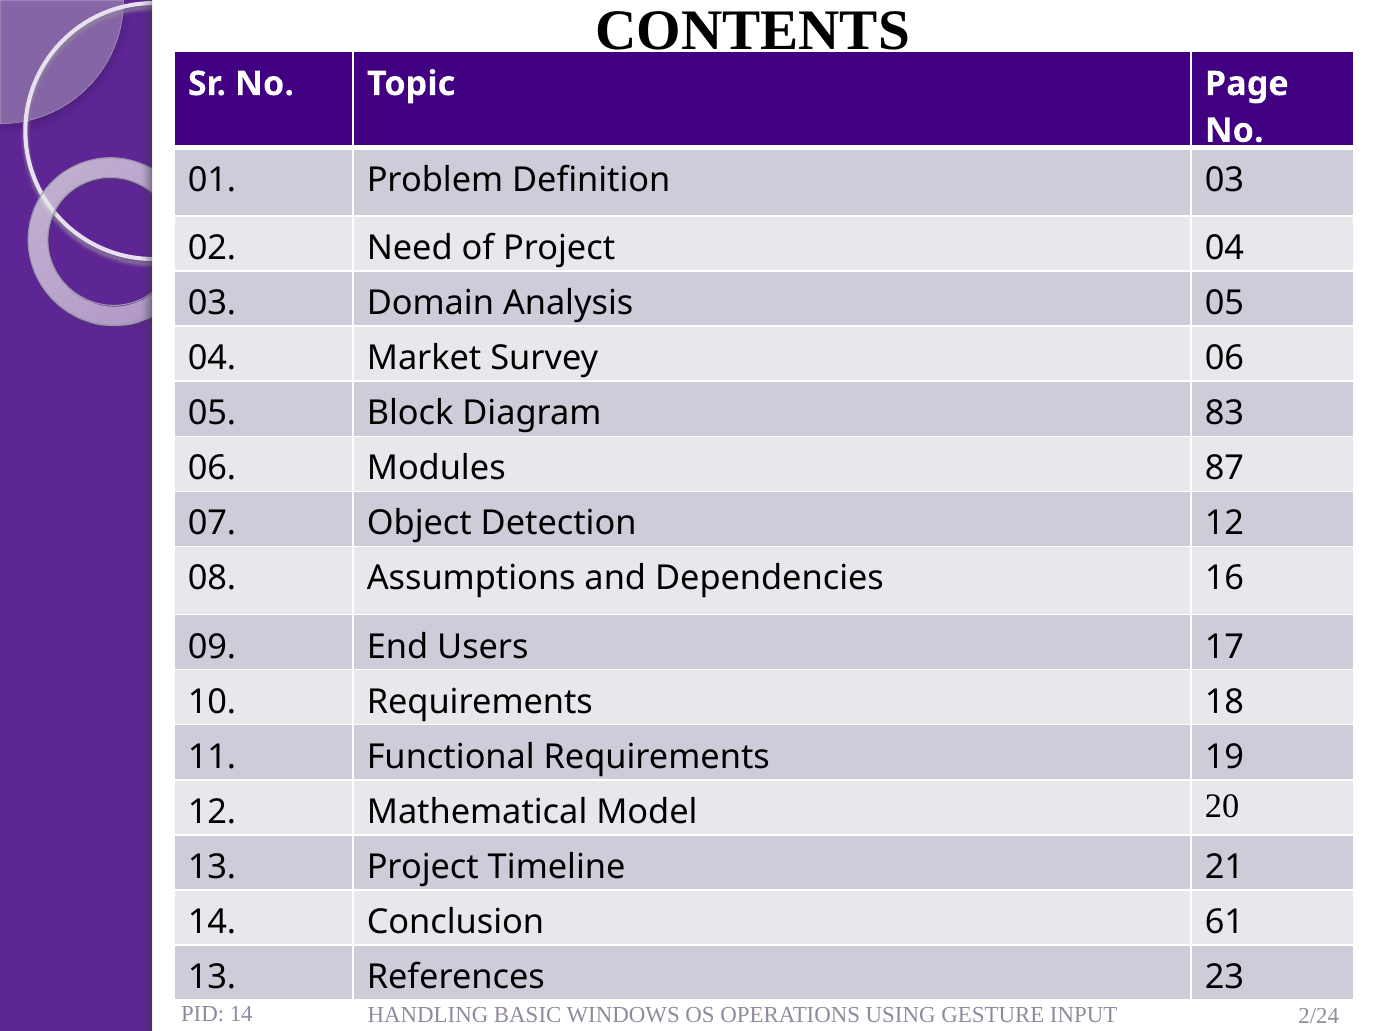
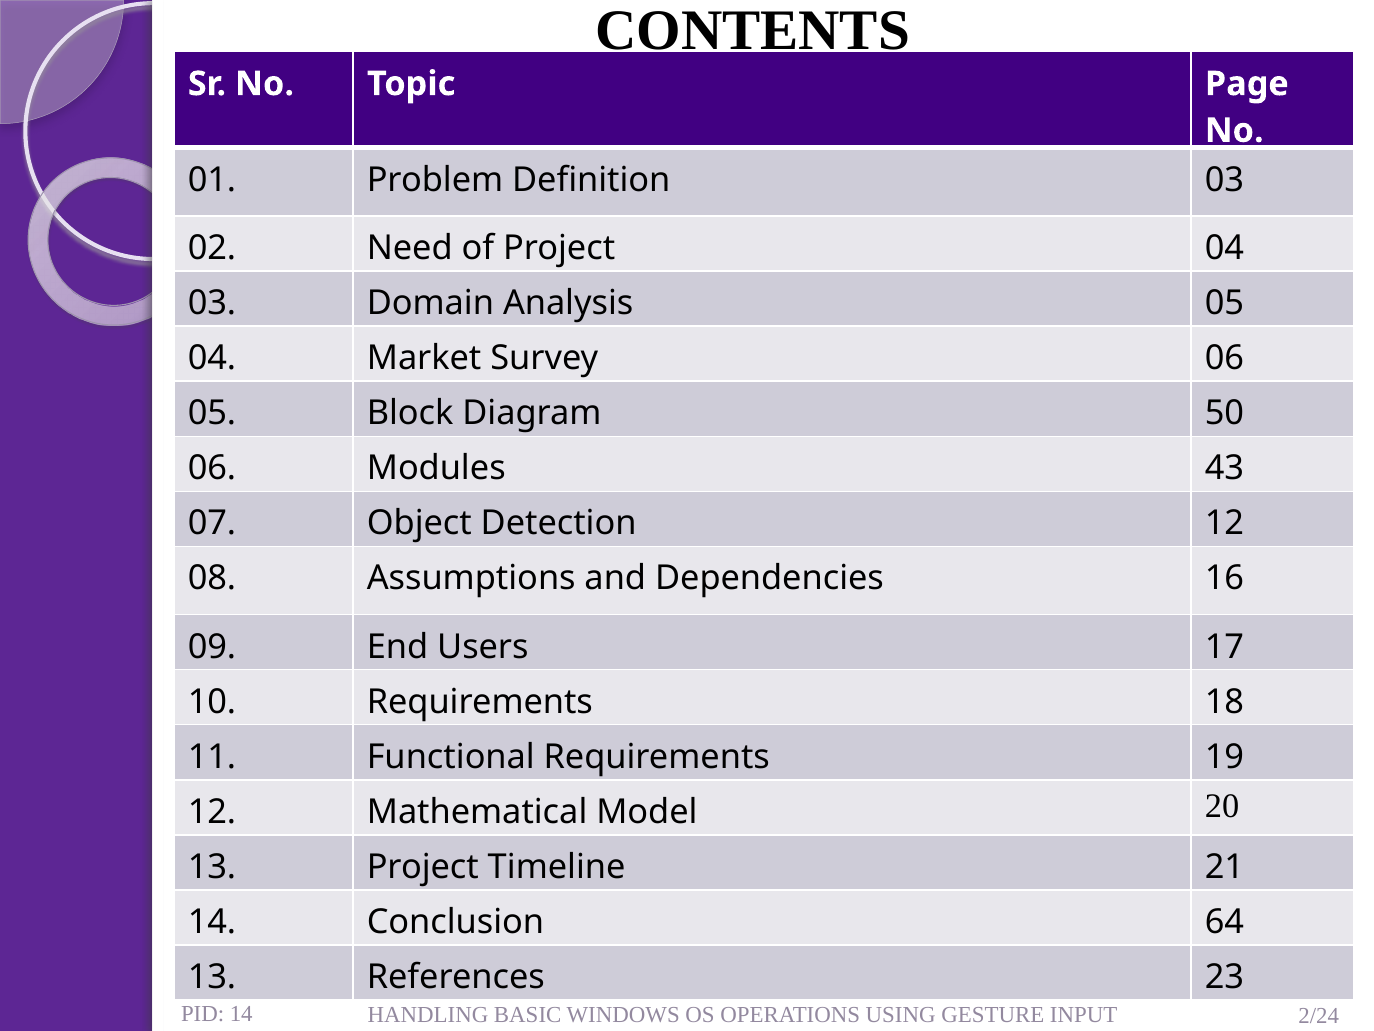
83: 83 -> 50
87: 87 -> 43
61: 61 -> 64
